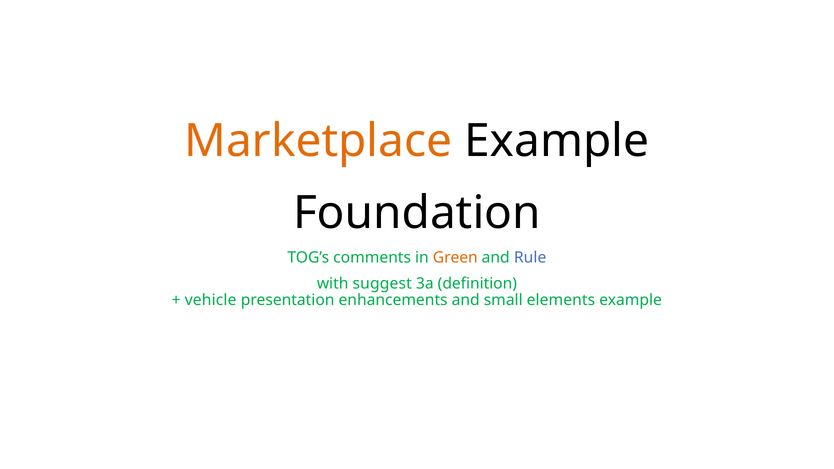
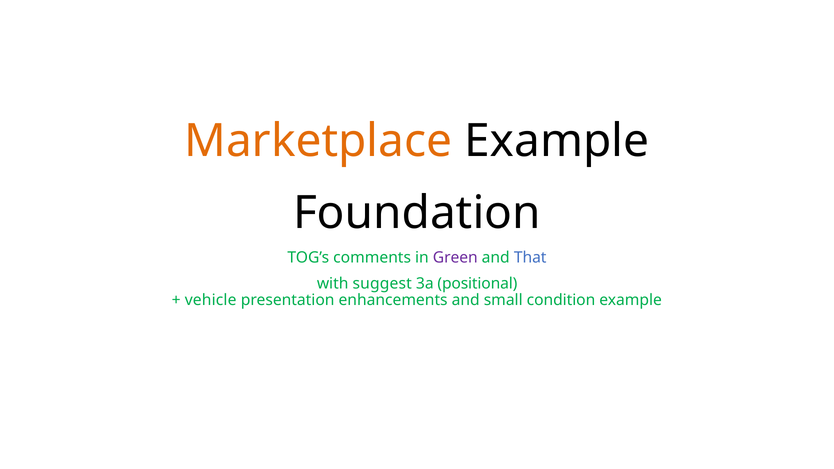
Green colour: orange -> purple
Rule: Rule -> That
definition: definition -> positional
elements: elements -> condition
